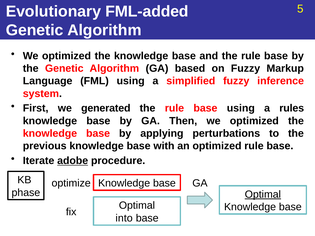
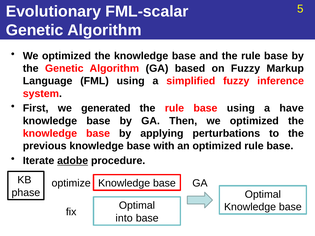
FML-added: FML-added -> FML-scalar
rules: rules -> have
Optimal at (263, 195) underline: present -> none
